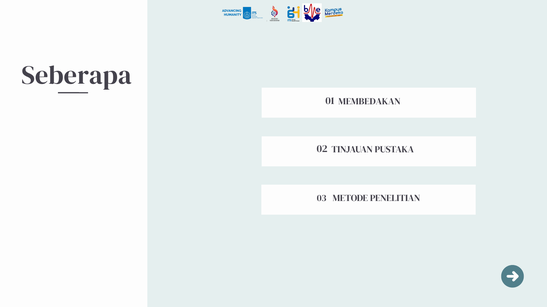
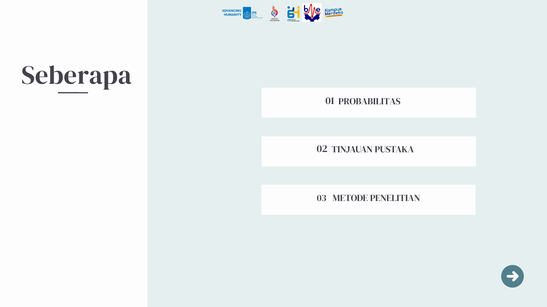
MEMBEDAKAN: MEMBEDAKAN -> PROBABILITAS
